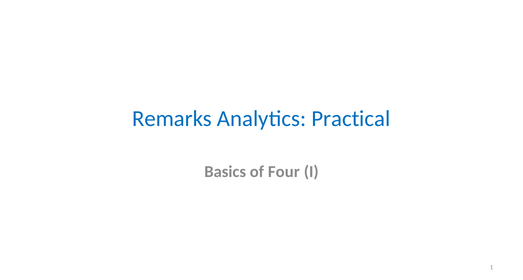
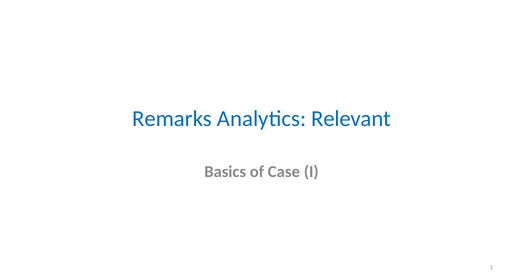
Practical: Practical -> Relevant
Four: Four -> Case
